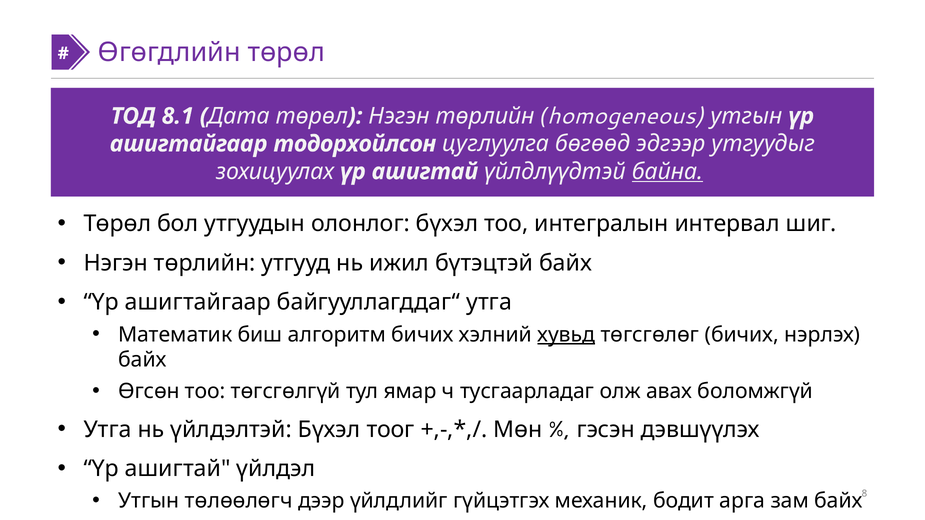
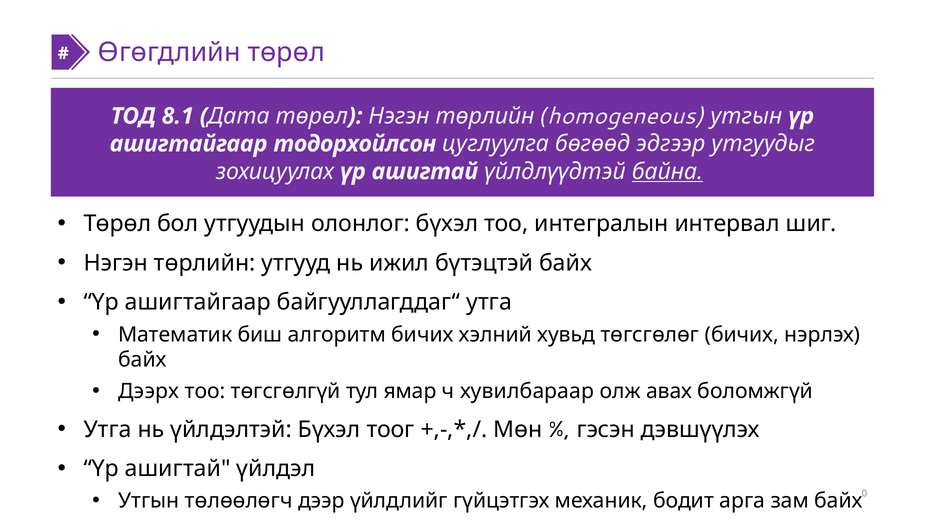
хувьд underline: present -> none
Өгсөн: Өгсөн -> Дээрх
тусгаарладаг: тусгаарладаг -> хувилбараар
8: 8 -> 0
